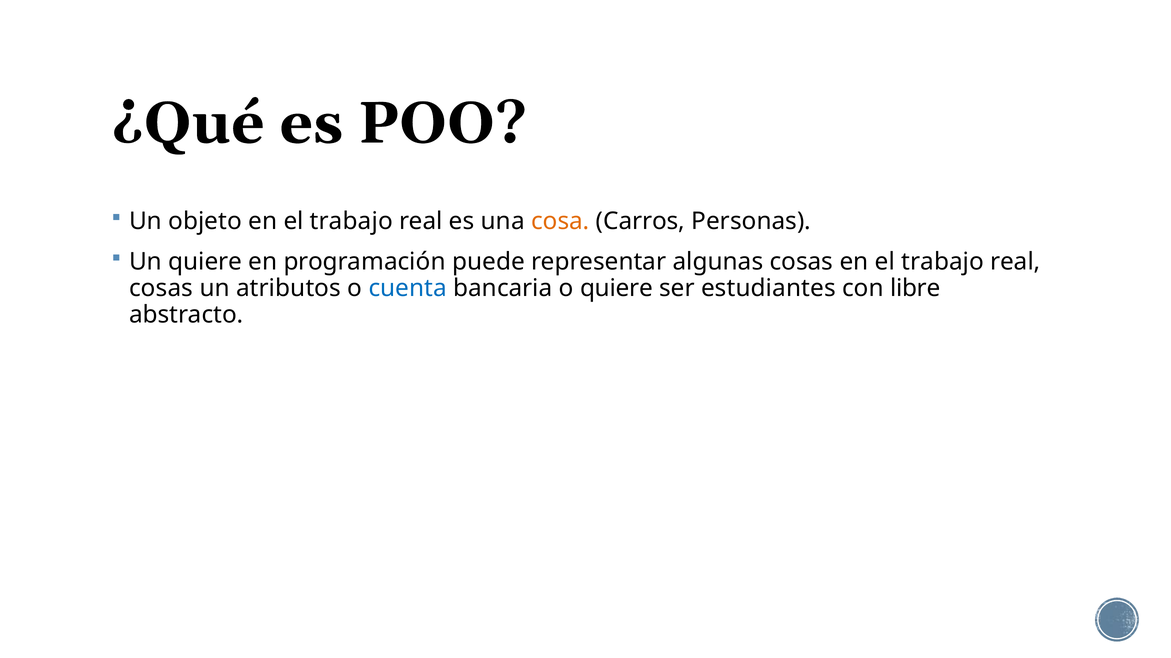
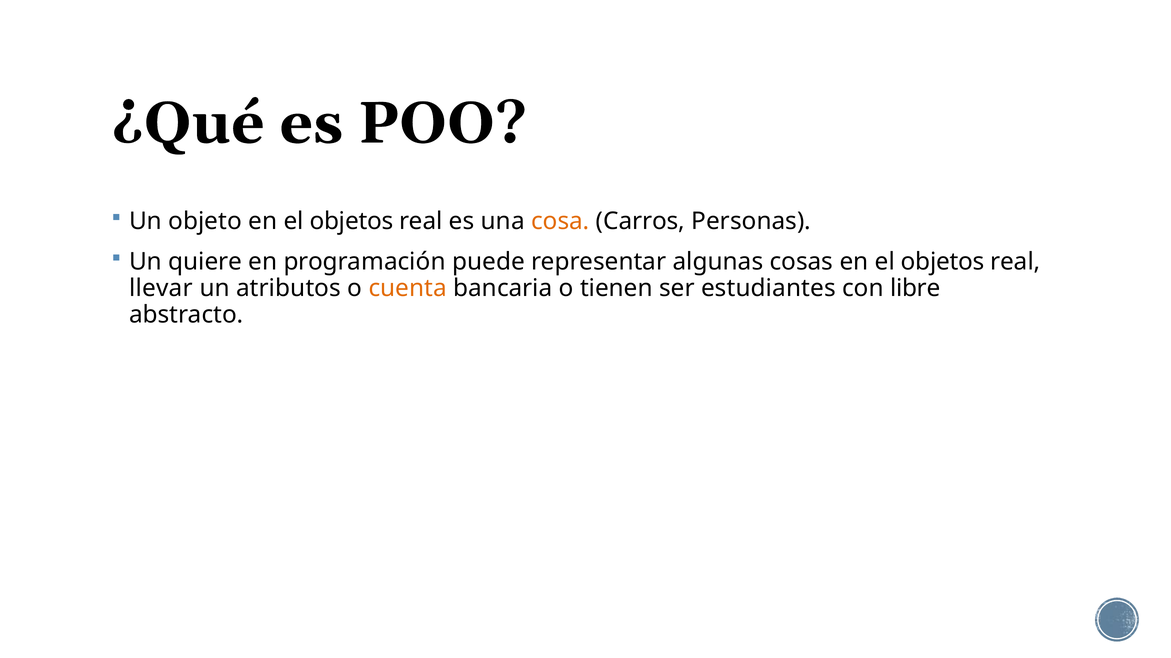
objeto en el trabajo: trabajo -> objetos
cosas en el trabajo: trabajo -> objetos
cosas at (161, 289): cosas -> llevar
cuenta colour: blue -> orange
o quiere: quiere -> tienen
